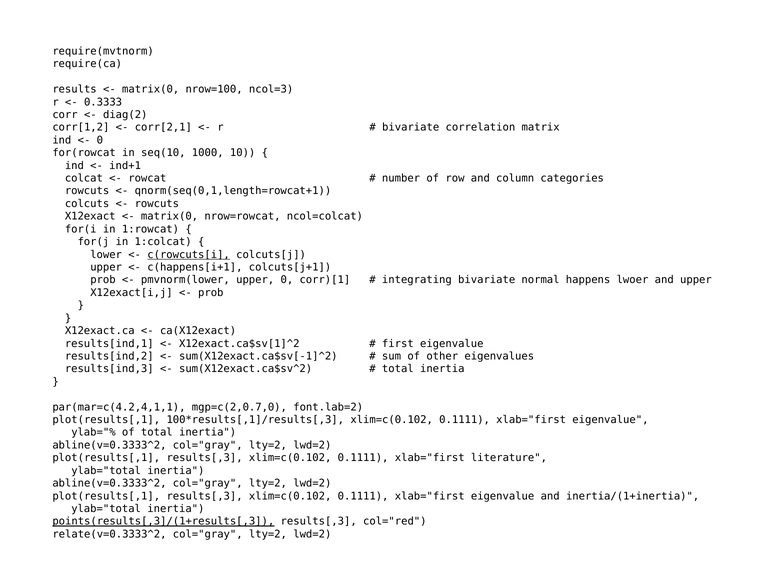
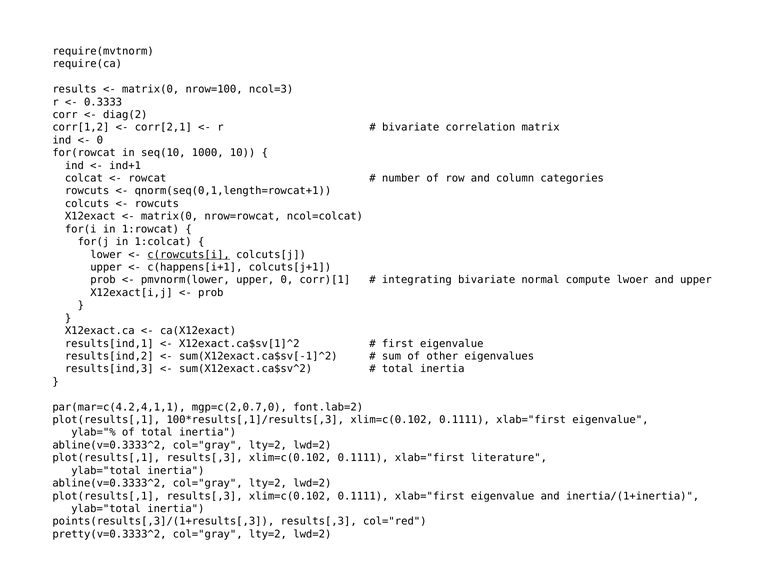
happens: happens -> compute
points(results[,3]/(1+results[,3 underline: present -> none
relate(v=0.3333^2: relate(v=0.3333^2 -> pretty(v=0.3333^2
